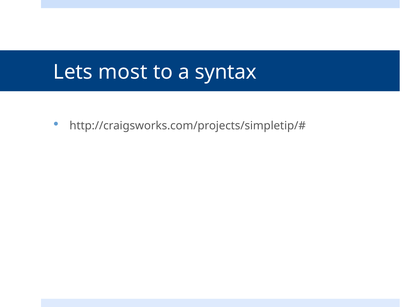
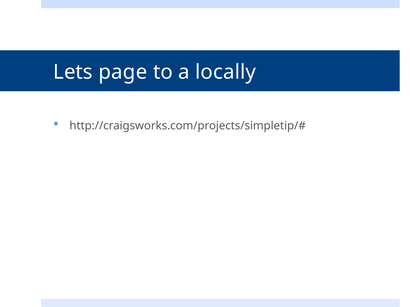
most: most -> page
syntax: syntax -> locally
